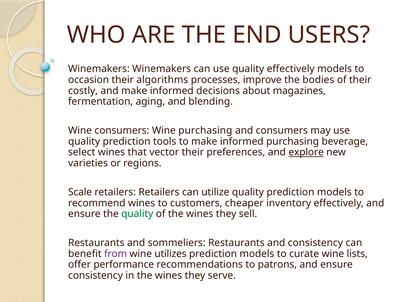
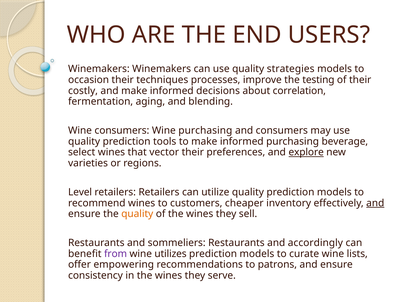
quality effectively: effectively -> strategies
algorithms: algorithms -> techniques
bodies: bodies -> testing
magazines: magazines -> correlation
Scale: Scale -> Level
and at (375, 203) underline: none -> present
quality at (137, 214) colour: green -> orange
and consistency: consistency -> accordingly
performance: performance -> empowering
